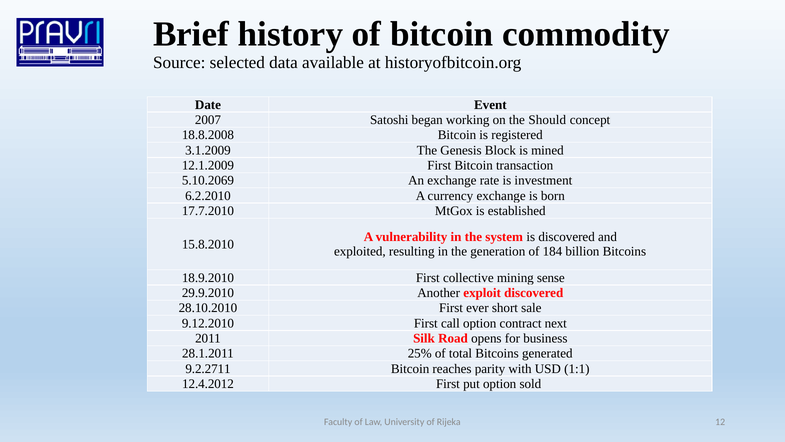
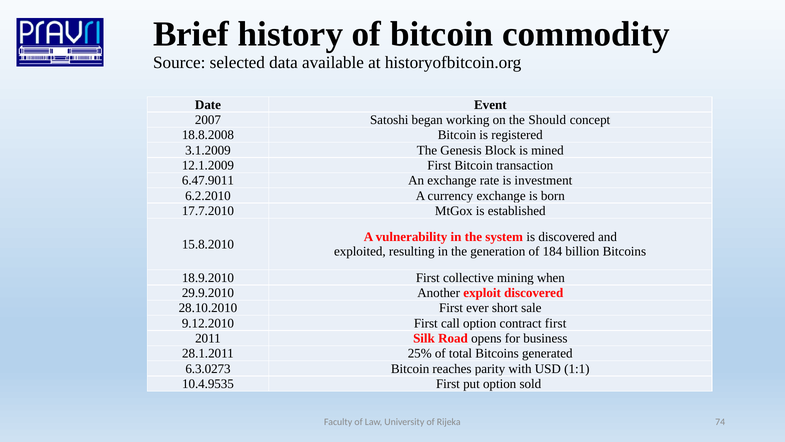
5.10.2069: 5.10.2069 -> 6.47.9011
sense: sense -> when
contract next: next -> first
9.2.2711: 9.2.2711 -> 6.3.0273
12.4.2012: 12.4.2012 -> 10.4.9535
12: 12 -> 74
